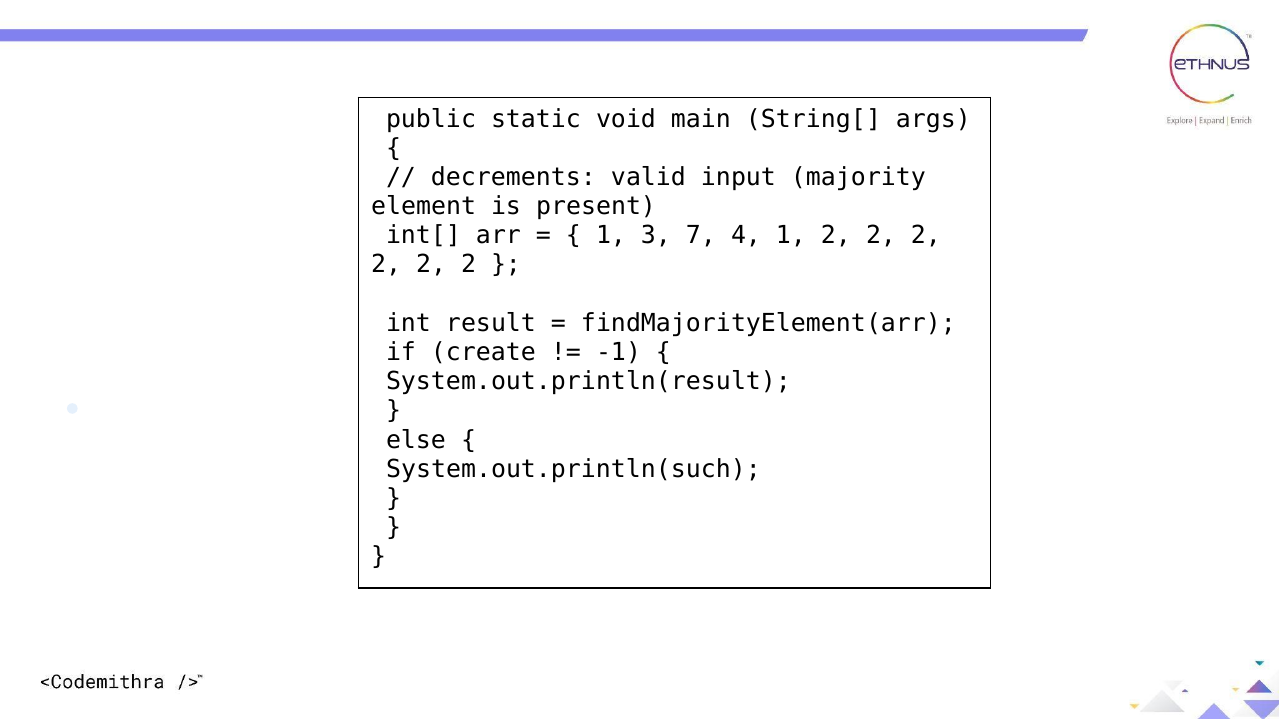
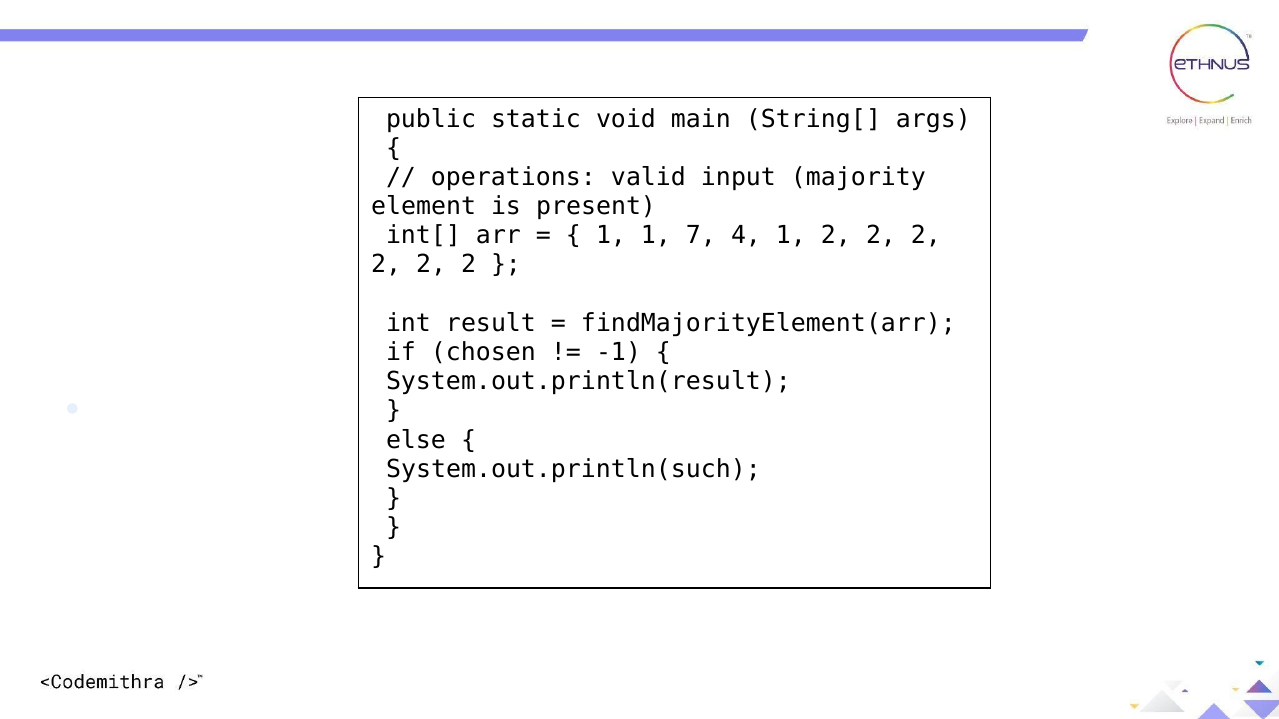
decrements: decrements -> operations
1 3: 3 -> 1
create: create -> chosen
